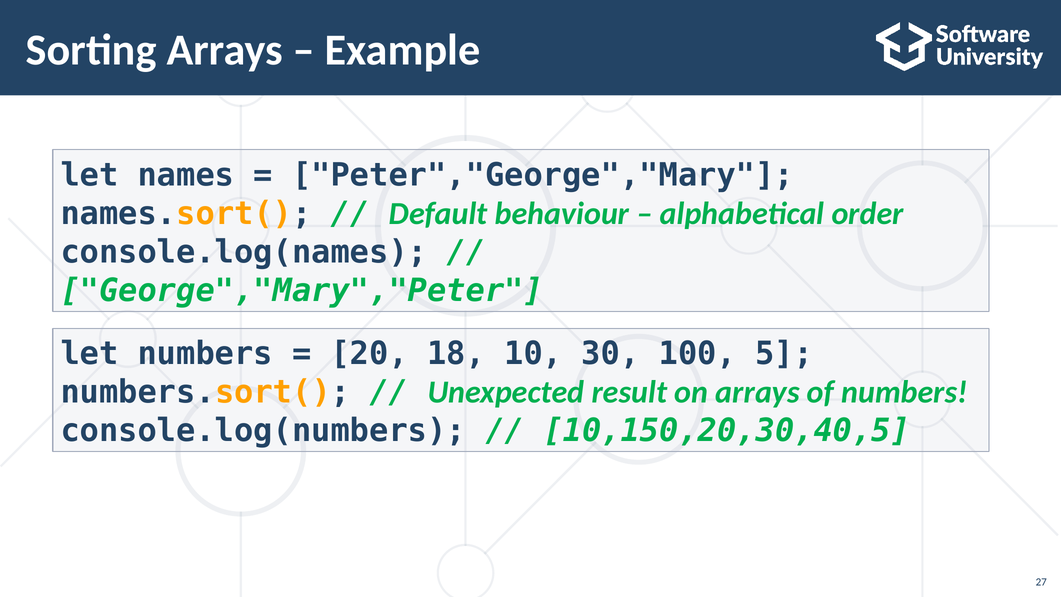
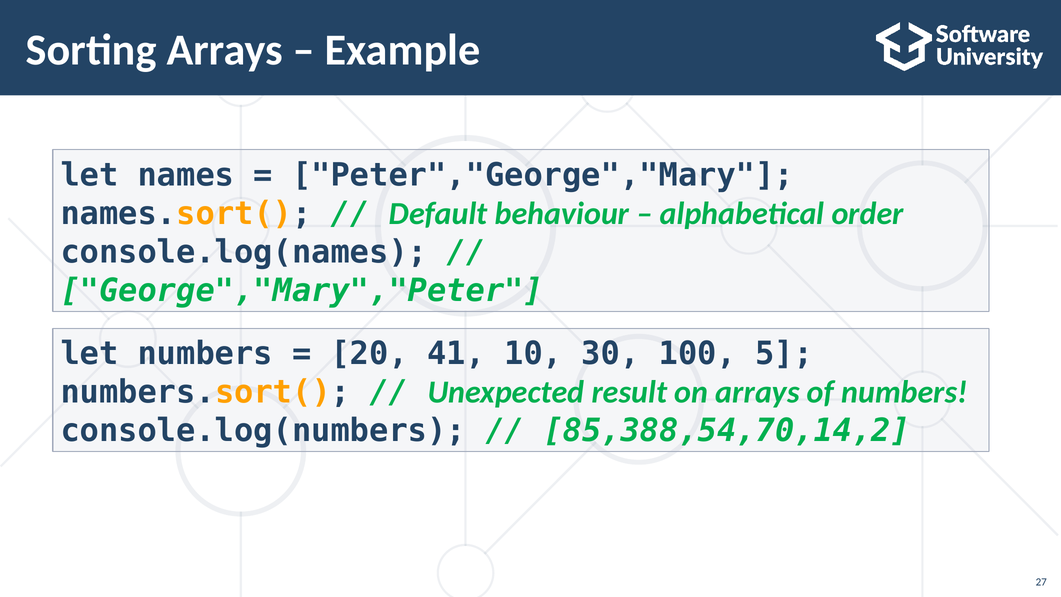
18: 18 -> 41
10,150,20,30,40,5: 10,150,20,30,40,5 -> 85,388,54,70,14,2
